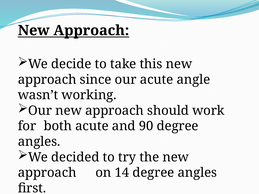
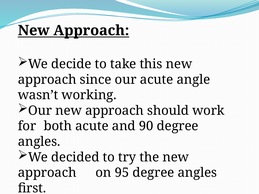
14: 14 -> 95
